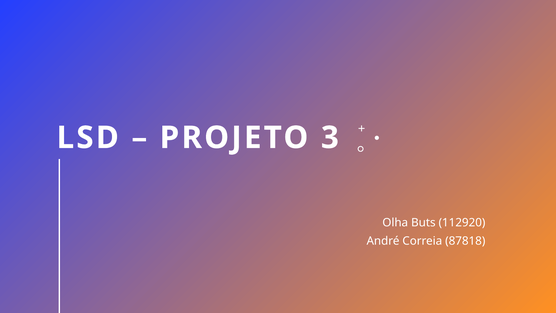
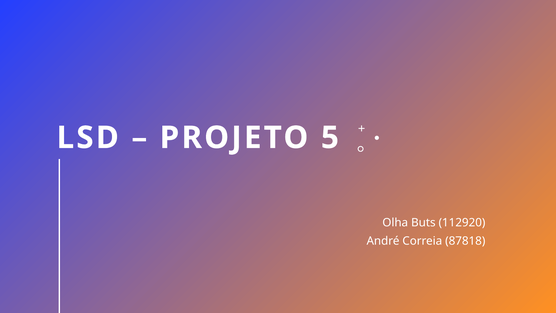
3: 3 -> 5
